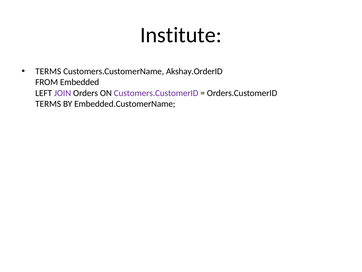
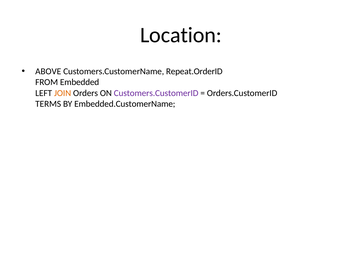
Institute: Institute -> Location
TERMS at (48, 71): TERMS -> ABOVE
Akshay.OrderID: Akshay.OrderID -> Repeat.OrderID
JOIN colour: purple -> orange
